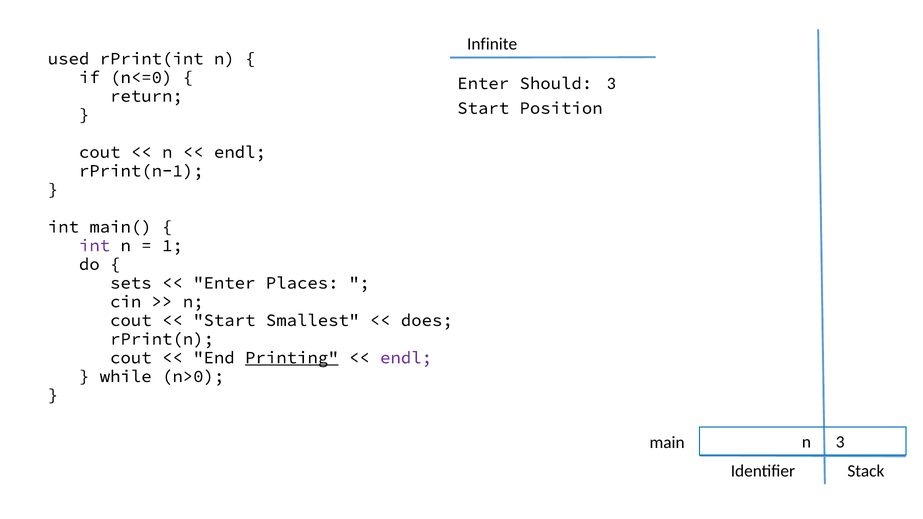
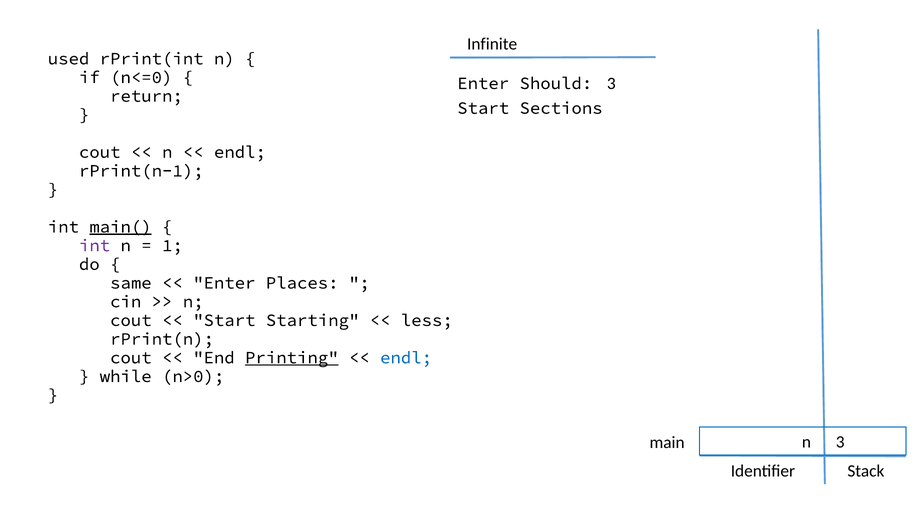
Position: Position -> Sections
main( underline: none -> present
sets: sets -> same
Smallest: Smallest -> Starting
does: does -> less
endl at (406, 358) colour: purple -> blue
